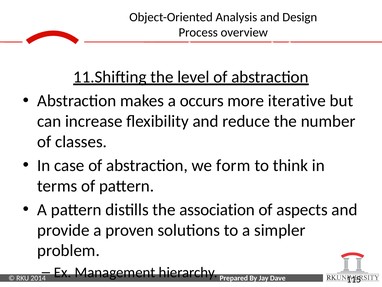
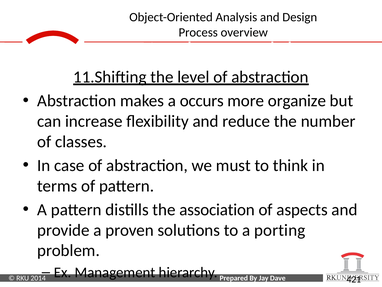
iterative: iterative -> organize
form: form -> must
simpler: simpler -> porting
115: 115 -> 421
